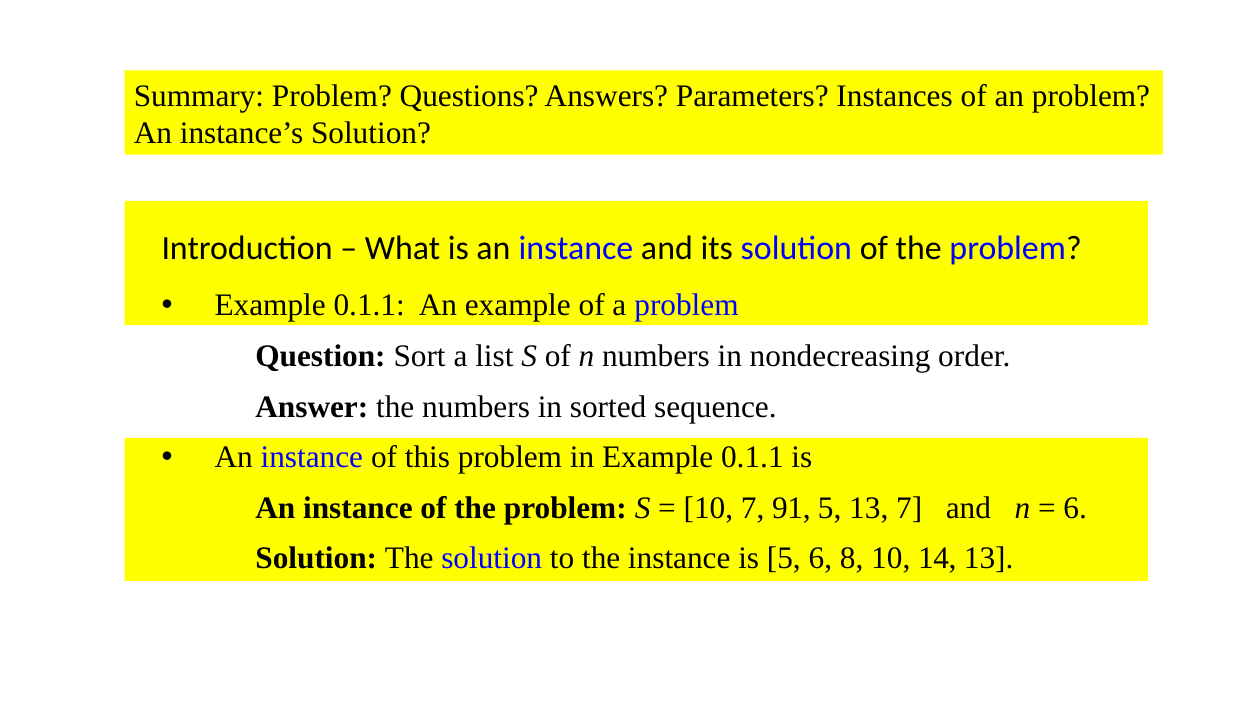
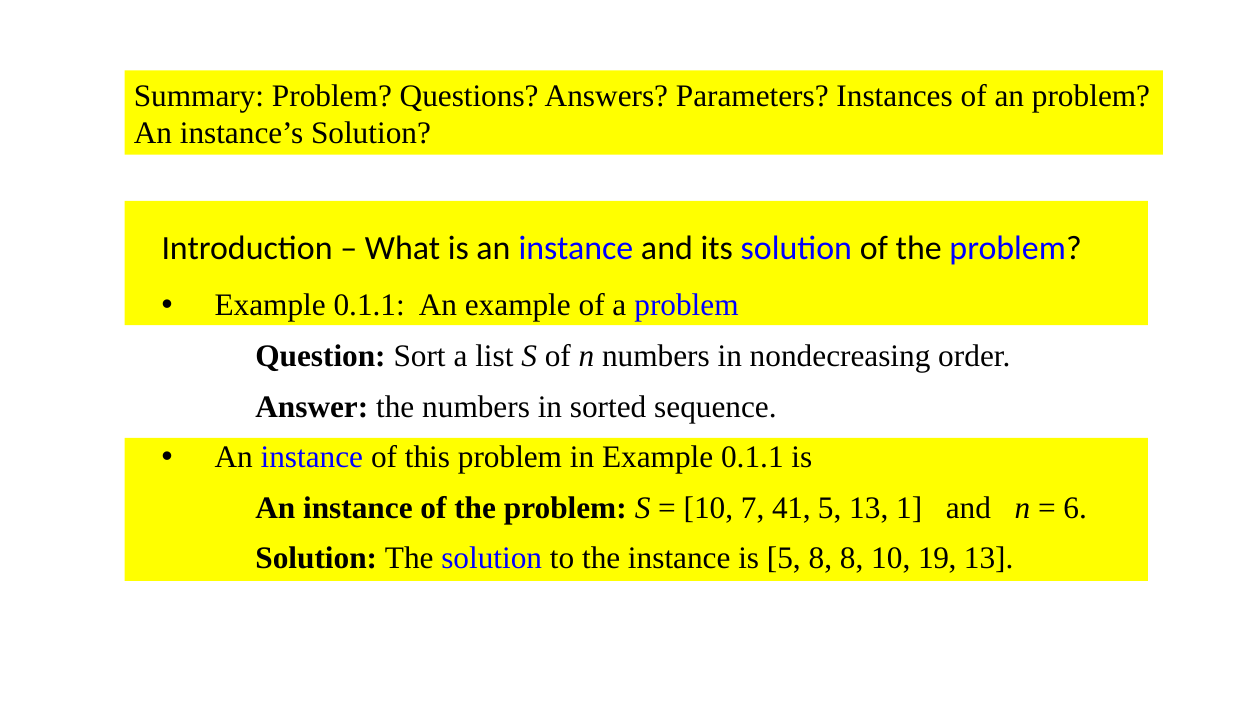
91: 91 -> 41
13 7: 7 -> 1
5 6: 6 -> 8
14: 14 -> 19
